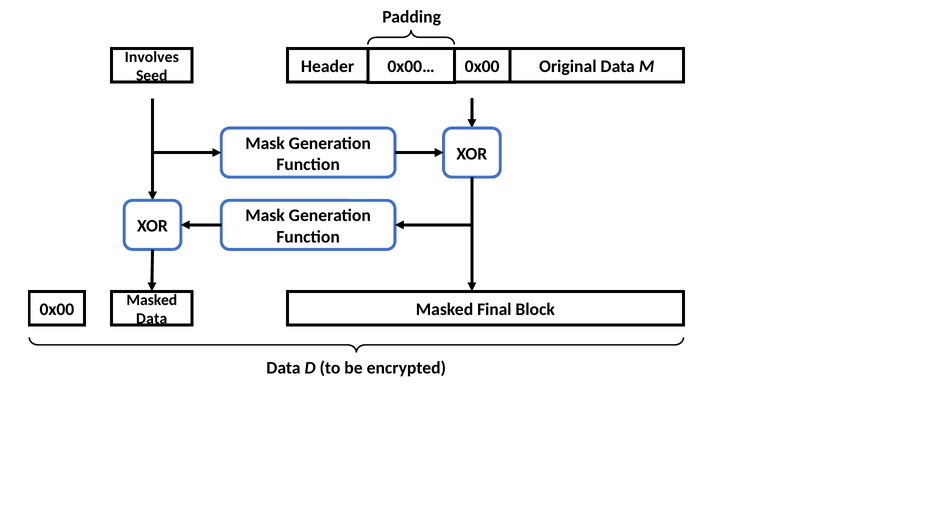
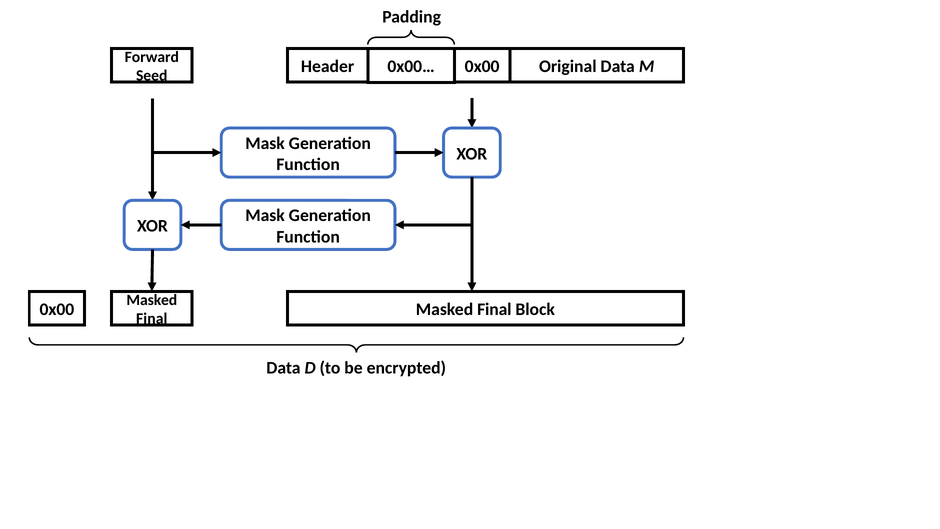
Involves: Involves -> Forward
Data at (152, 319): Data -> Final
